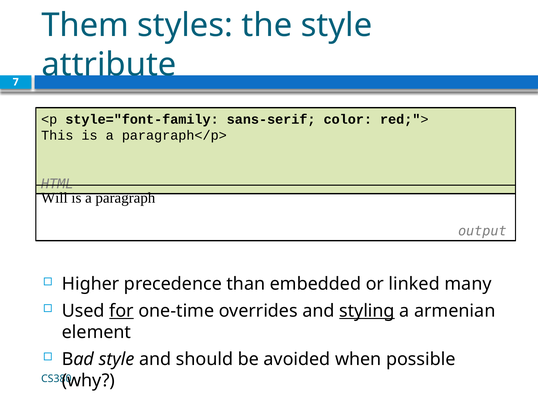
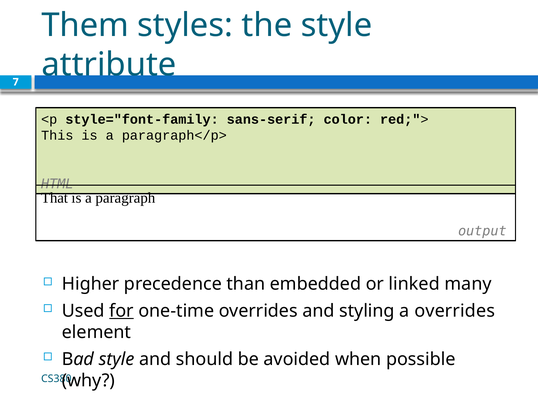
Will: Will -> That
styling underline: present -> none
a armenian: armenian -> overrides
